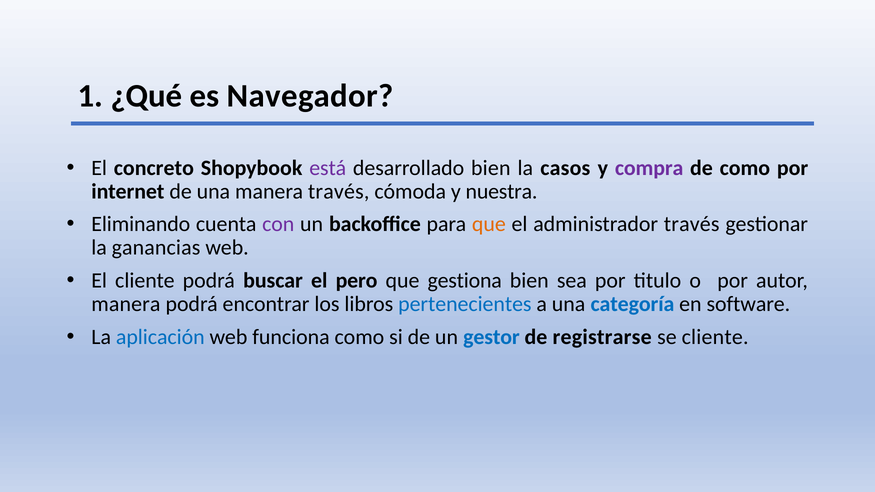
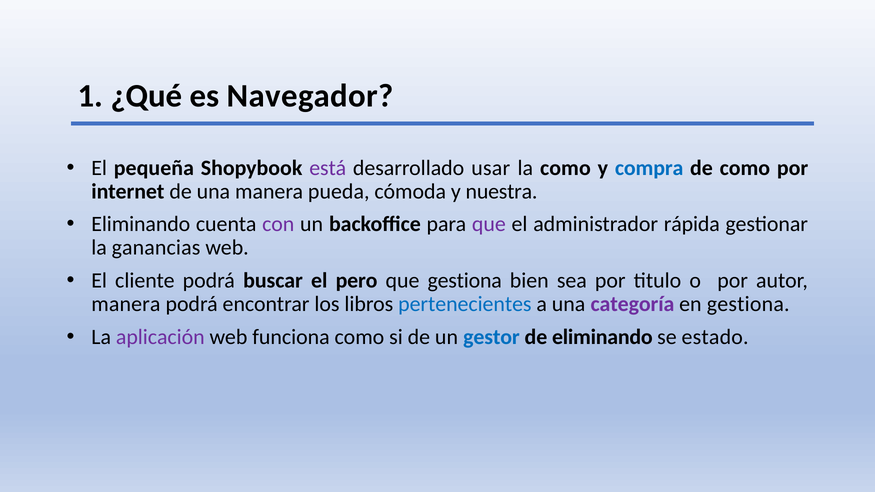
concreto: concreto -> pequeña
desarrollado bien: bien -> usar
la casos: casos -> como
compra colour: purple -> blue
manera través: través -> pueda
que at (489, 224) colour: orange -> purple
administrador través: través -> rápida
categoría colour: blue -> purple
en software: software -> gestiona
aplicación colour: blue -> purple
de registrarse: registrarse -> eliminando
se cliente: cliente -> estado
